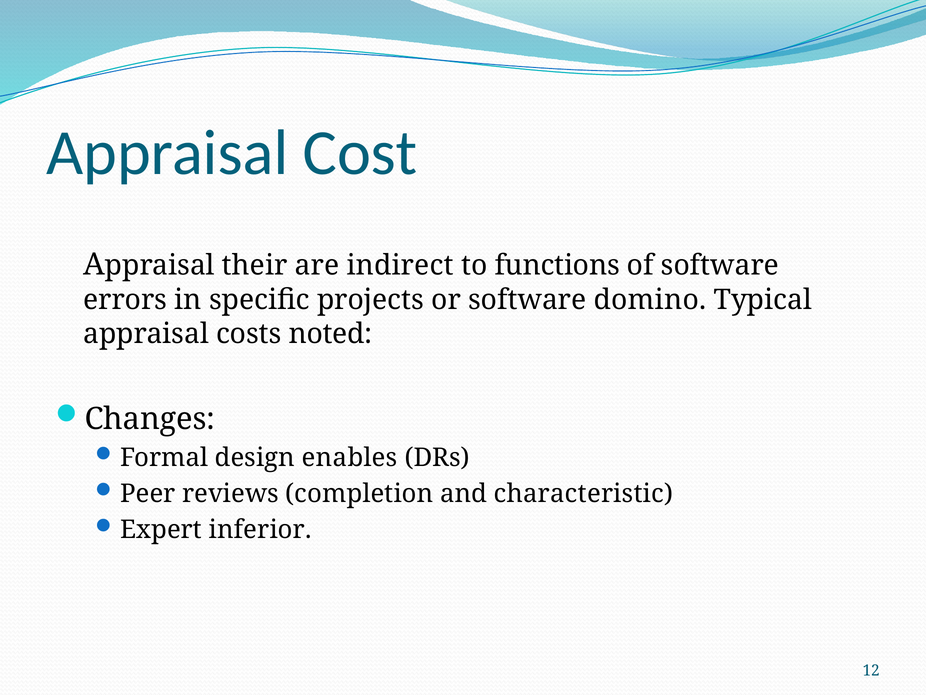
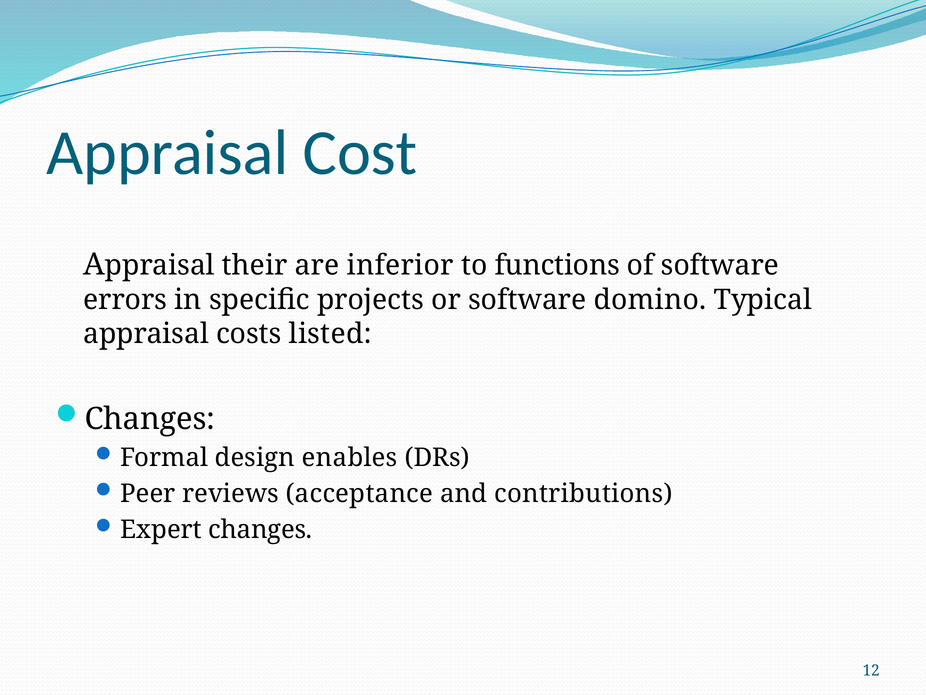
indirect: indirect -> inferior
noted: noted -> listed
completion: completion -> acceptance
characteristic: characteristic -> contributions
Expert inferior: inferior -> changes
